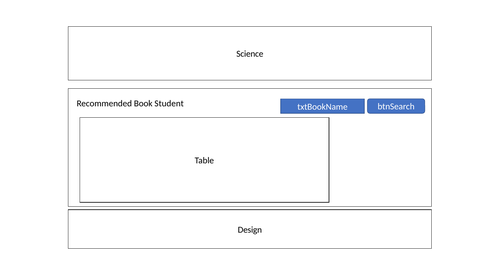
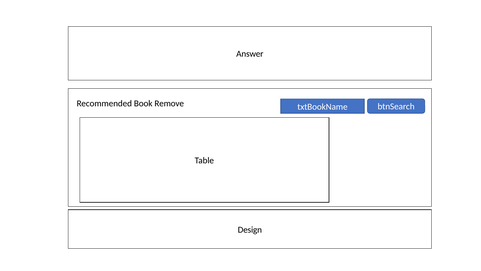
Science: Science -> Answer
Student: Student -> Remove
